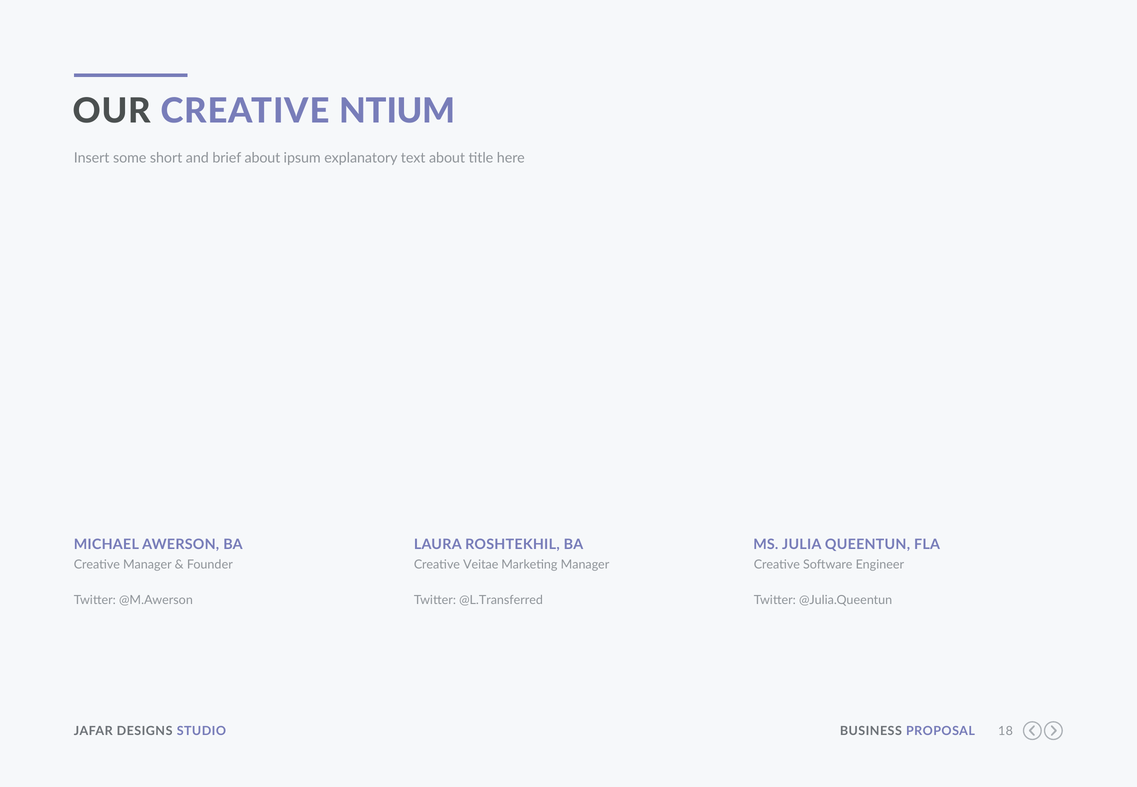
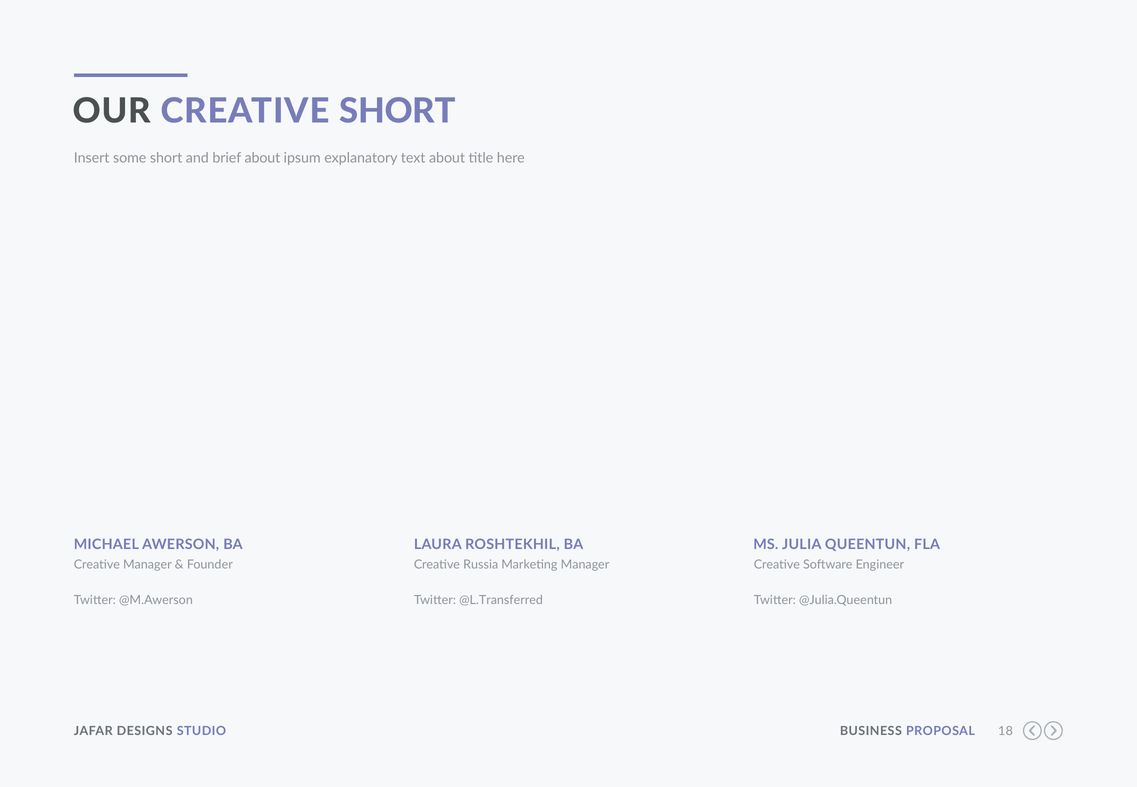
CREATIVE NTIUM: NTIUM -> SHORT
Veitae: Veitae -> Russia
